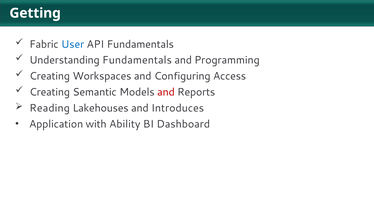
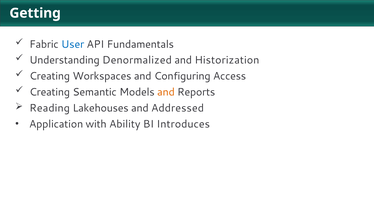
Understanding Fundamentals: Fundamentals -> Denormalized
Programming: Programming -> Historization
and at (166, 92) colour: red -> orange
Introduces: Introduces -> Addressed
Dashboard: Dashboard -> Introduces
